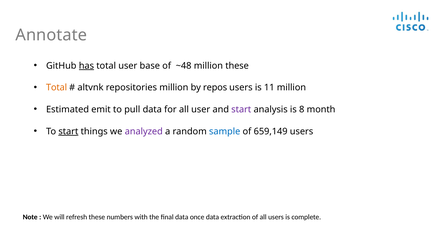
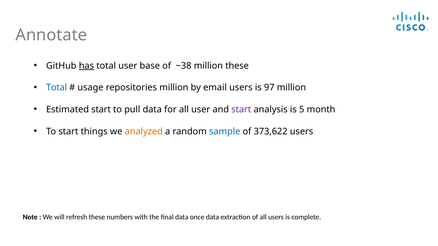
~48: ~48 -> ~38
Total at (57, 88) colour: orange -> blue
altvnk: altvnk -> usage
repos: repos -> email
11: 11 -> 97
Estimated emit: emit -> start
8: 8 -> 5
start at (68, 132) underline: present -> none
analyzed colour: purple -> orange
659,149: 659,149 -> 373,622
